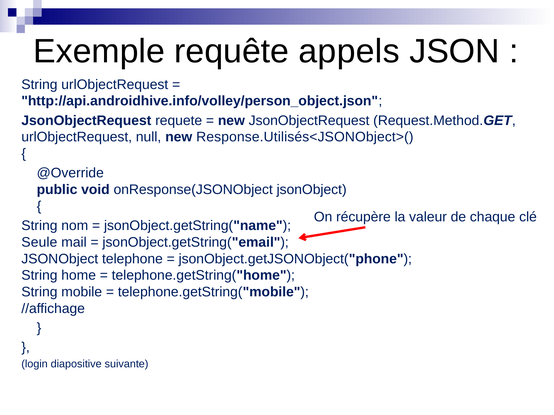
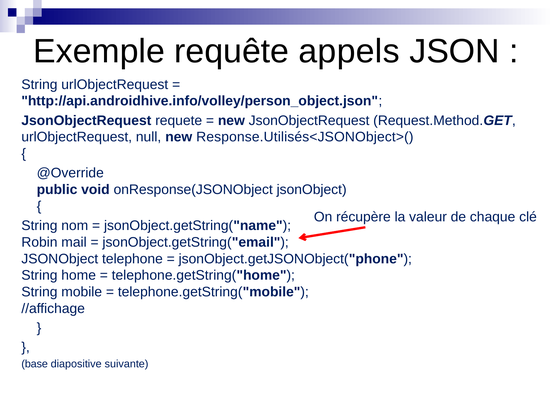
Seule: Seule -> Robin
login: login -> base
